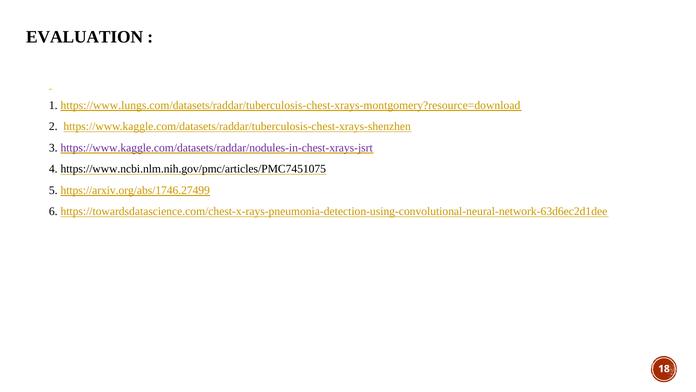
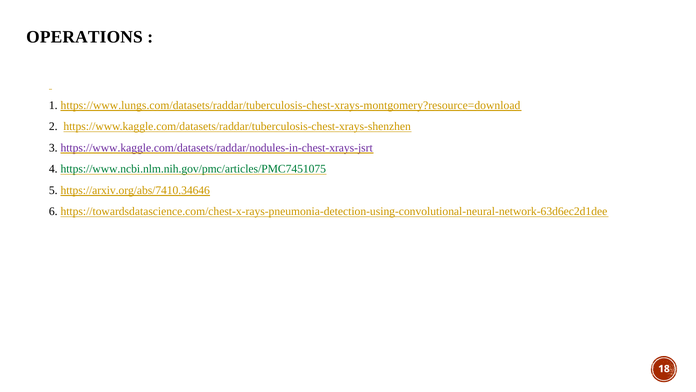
EVALUATION: EVALUATION -> OPERATIONS
https://www.ncbi.nlm.nih.gov/pmc/articles/PMC7451075 colour: black -> green
https://arxiv.org/abs/1746.27499: https://arxiv.org/abs/1746.27499 -> https://arxiv.org/abs/7410.34646
